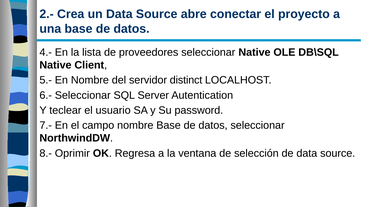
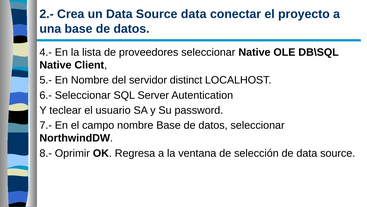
Source abre: abre -> data
